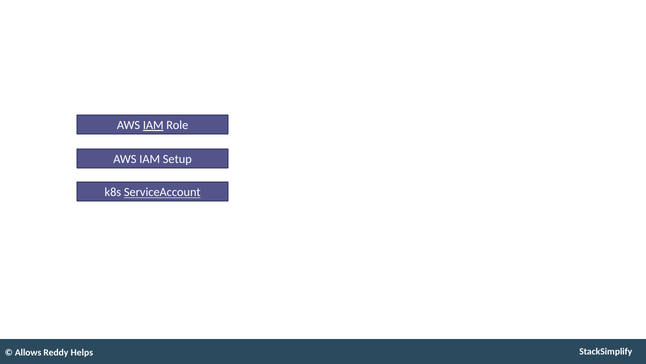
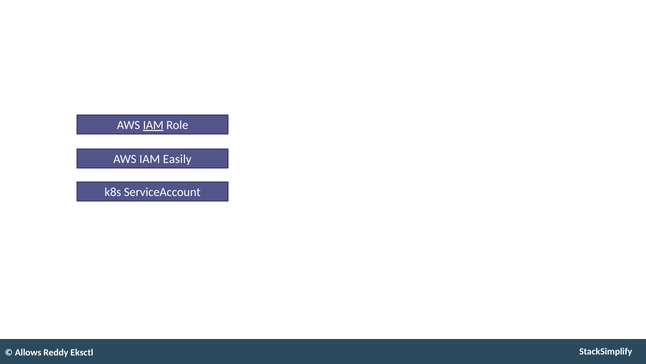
Setup: Setup -> Easily
ServiceAccount underline: present -> none
Helps: Helps -> Eksctl
